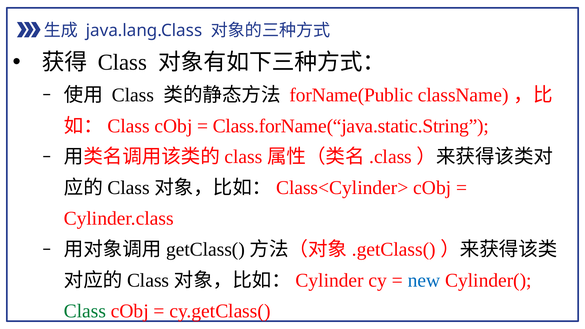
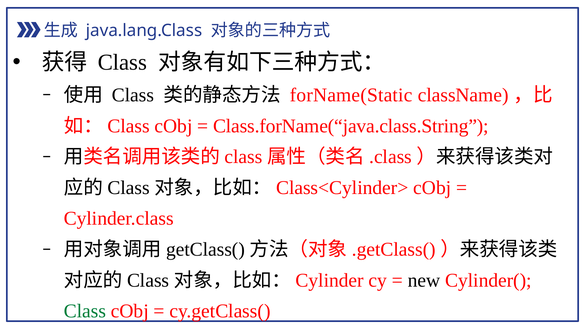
forName(Public: forName(Public -> forName(Static
Class.forName(“java.static.String: Class.forName(“java.static.String -> Class.forName(“java.class.String
new colour: blue -> black
